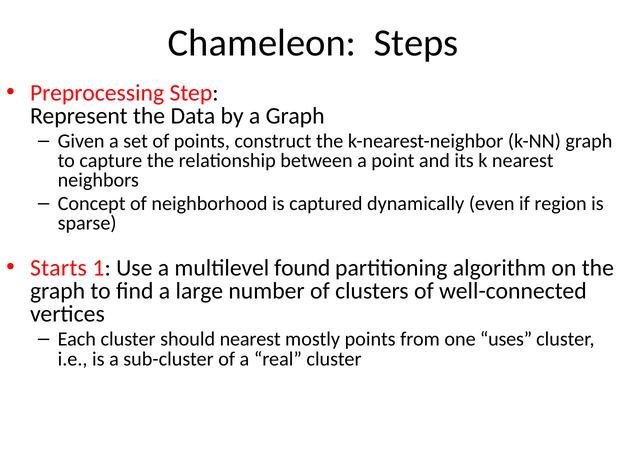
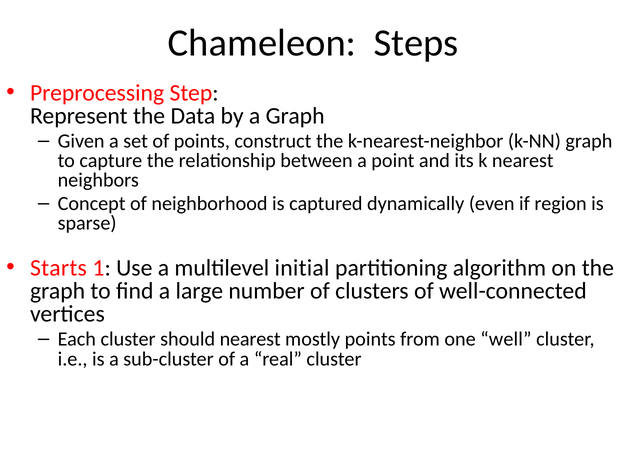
found: found -> initial
uses: uses -> well
